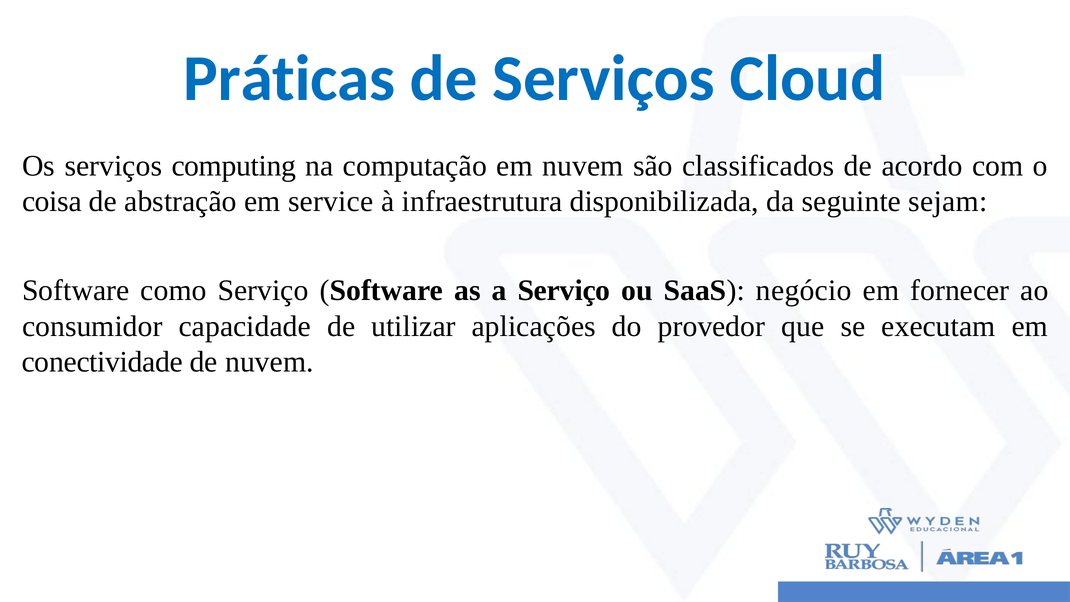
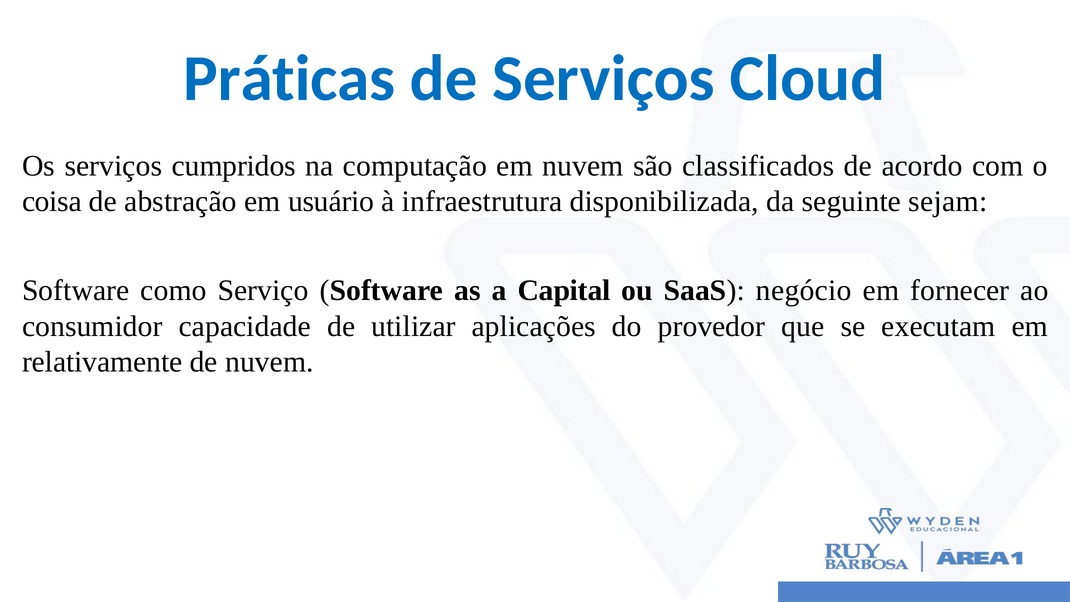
computing: computing -> cumpridos
service: service -> usuário
a Serviço: Serviço -> Capital
conectividade: conectividade -> relativamente
